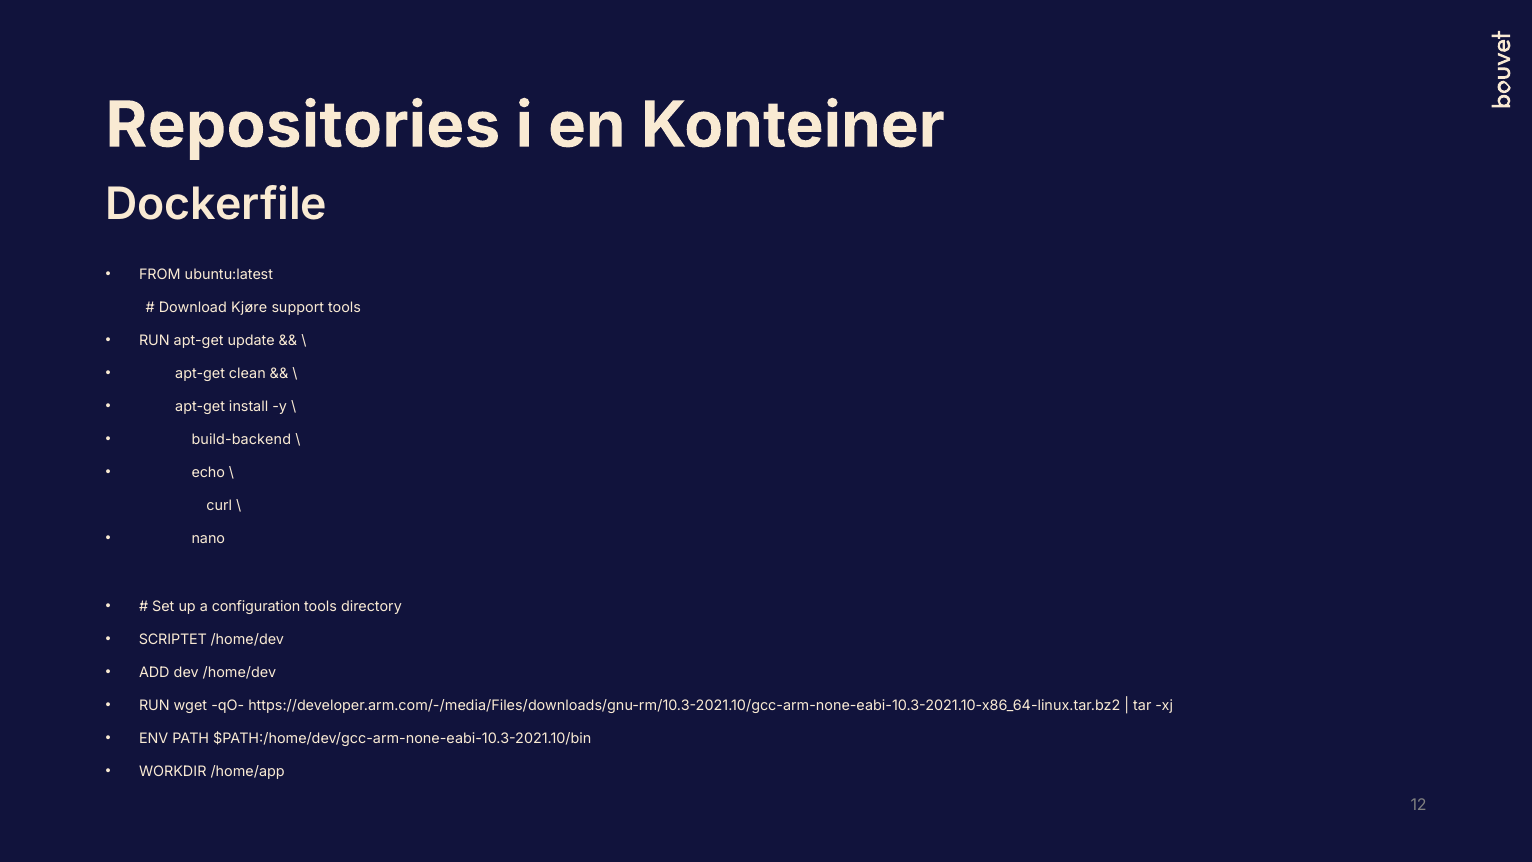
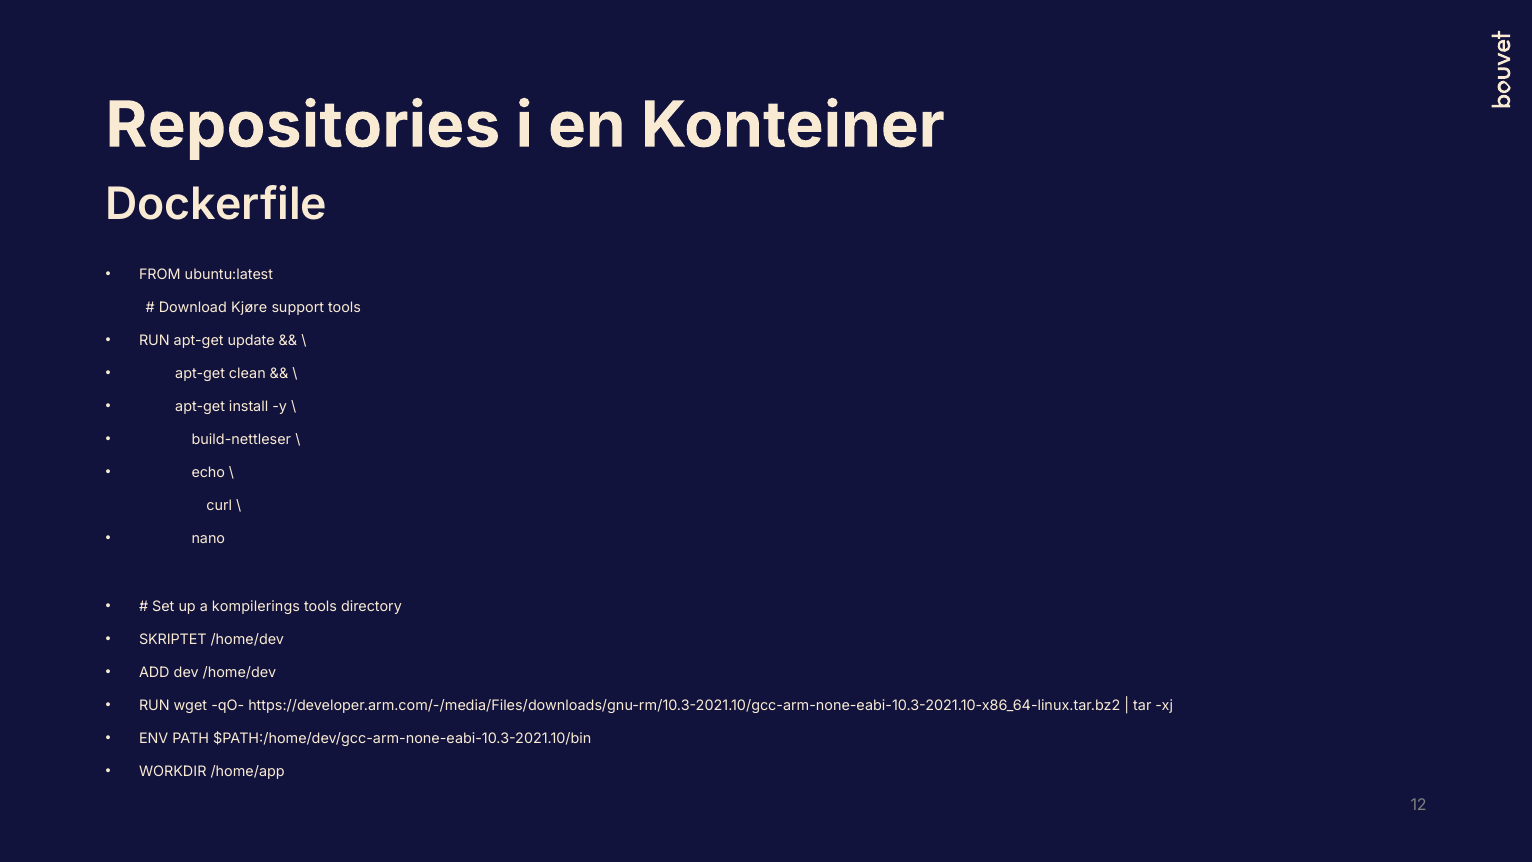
build-backend: build-backend -> build-nettleser
configuration: configuration -> kompilerings
SCRIPTET: SCRIPTET -> SKRIPTET
